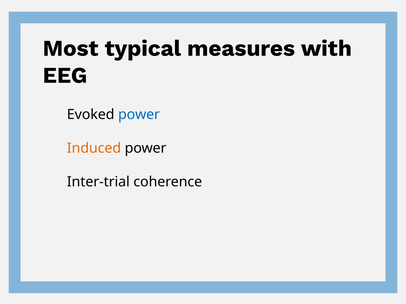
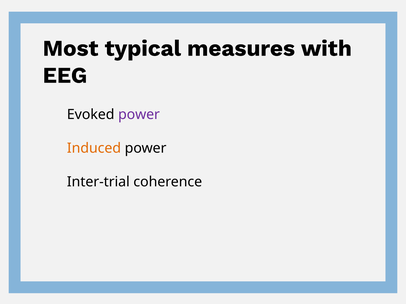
power at (139, 115) colour: blue -> purple
